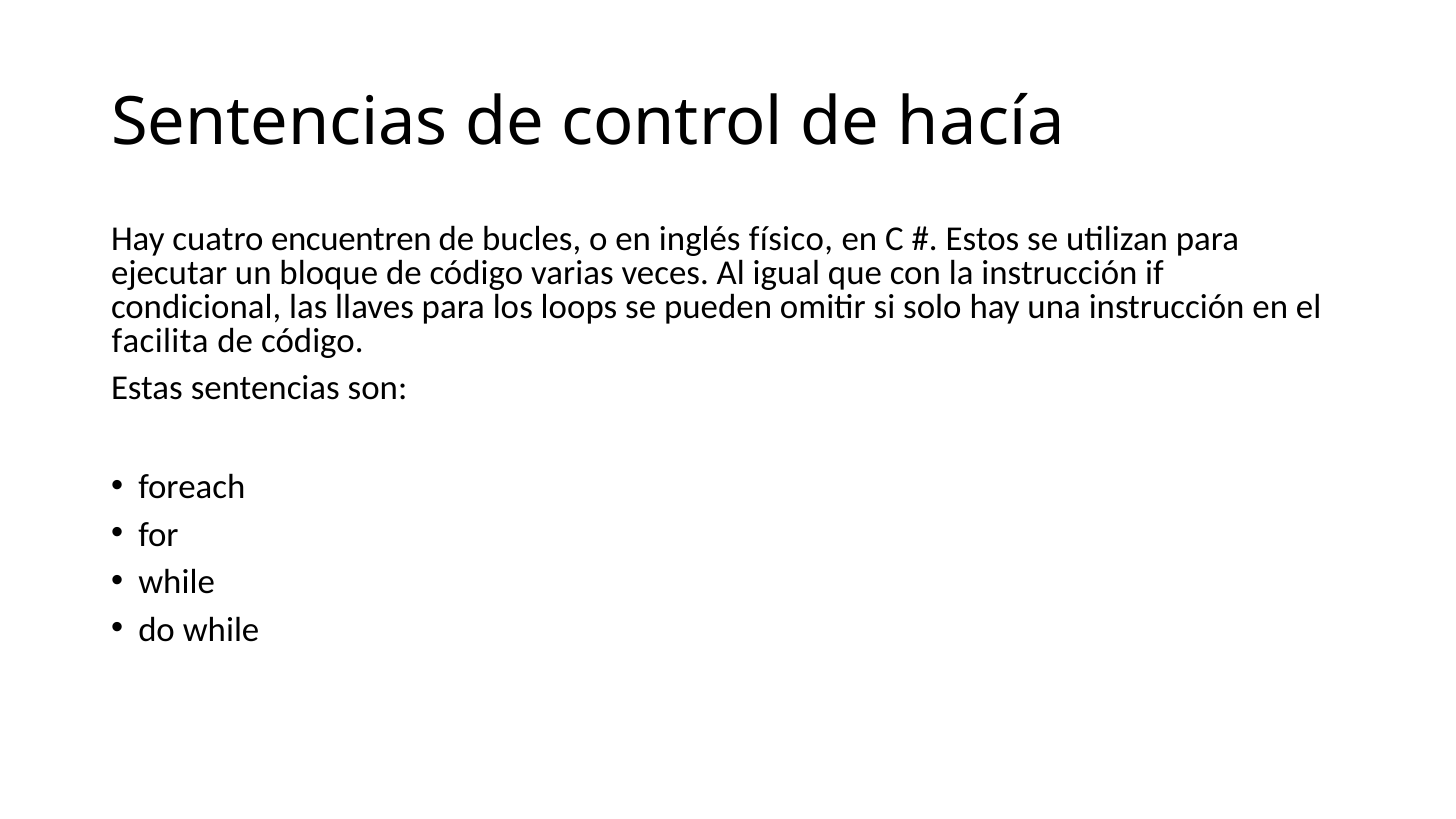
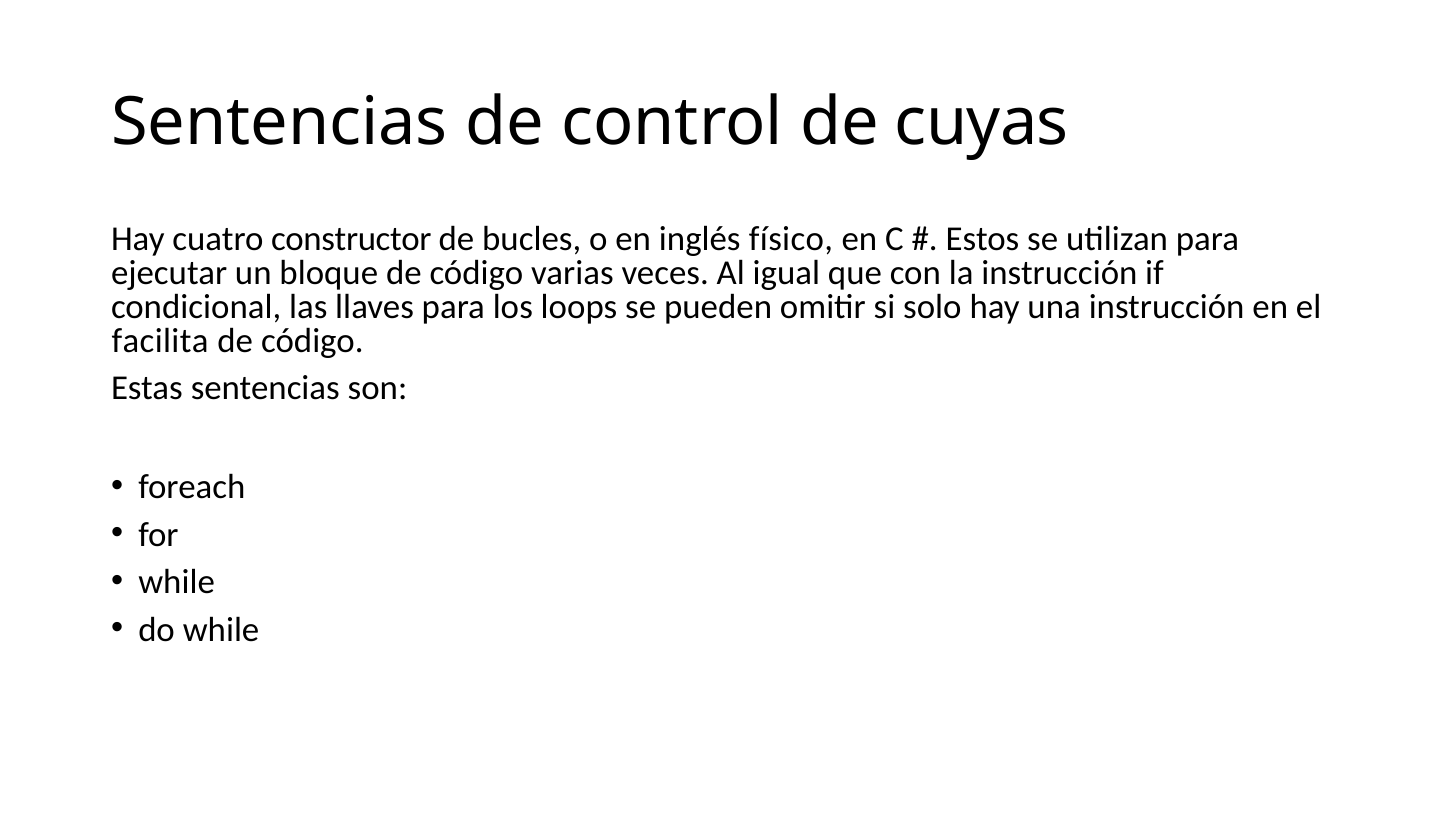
hacía: hacía -> cuyas
encuentren: encuentren -> constructor
